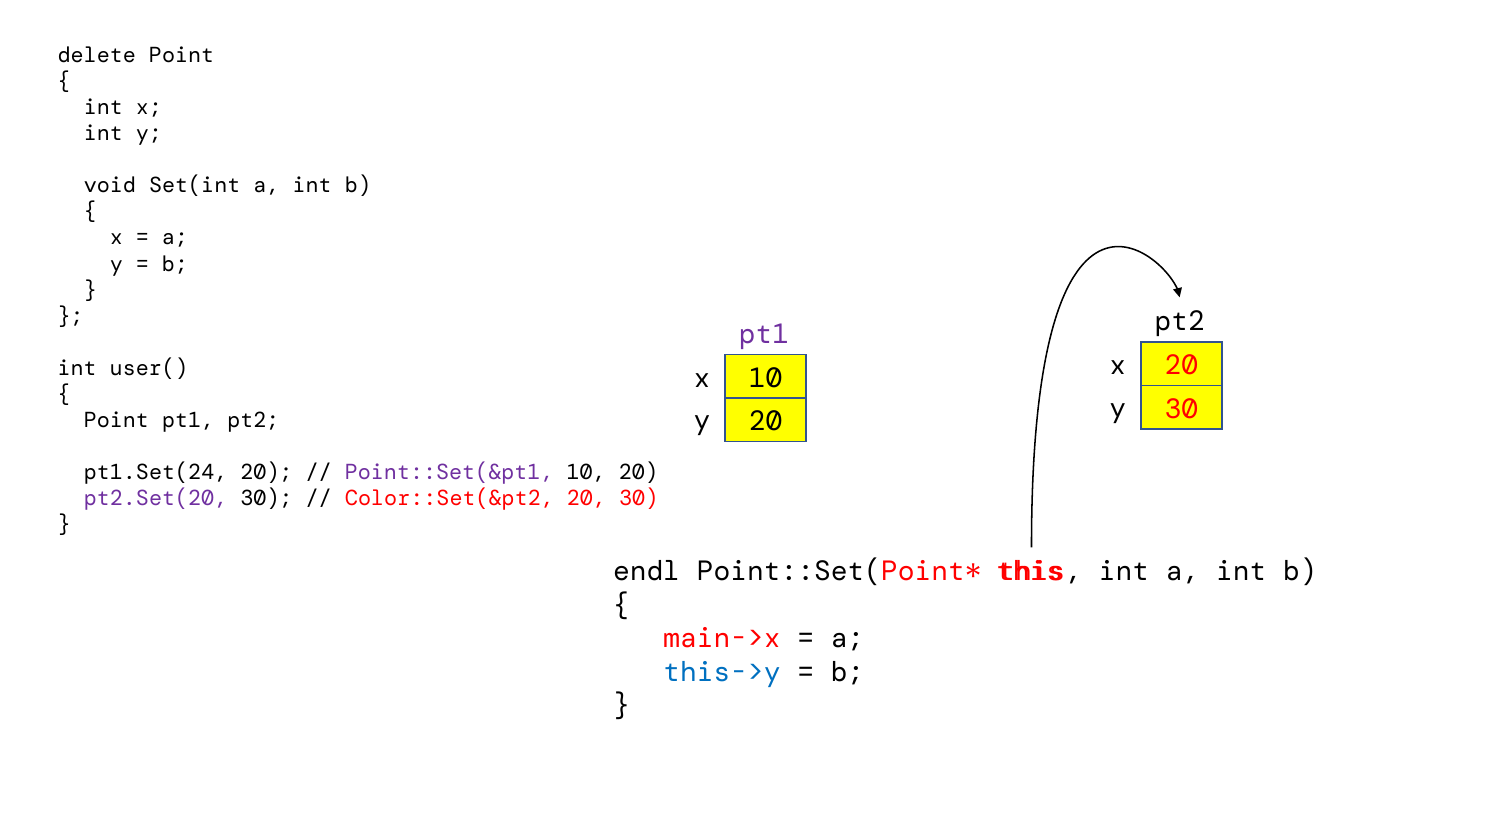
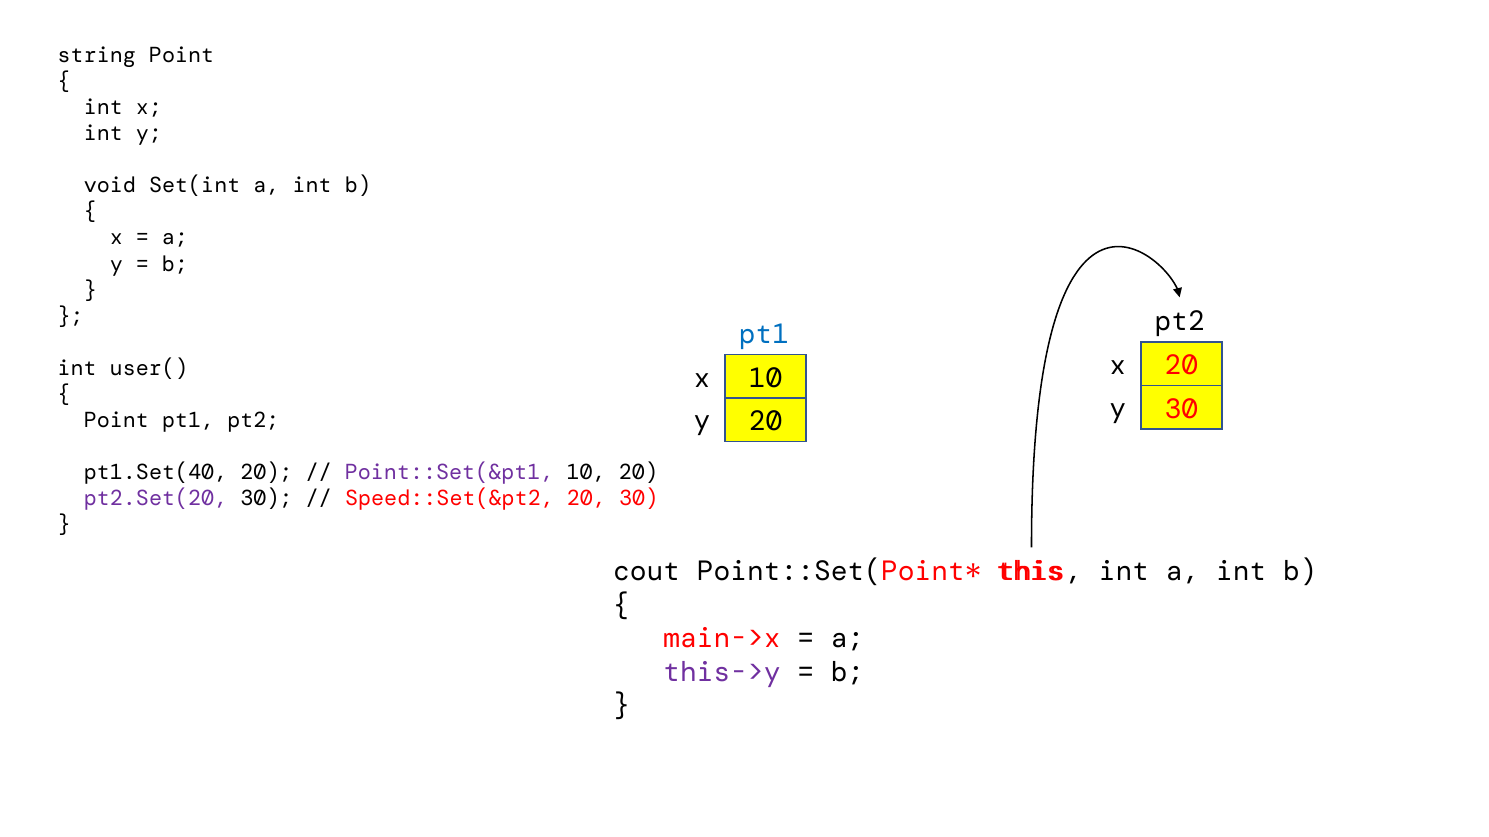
delete: delete -> string
pt1 at (764, 334) colour: purple -> blue
pt1.Set(24: pt1.Set(24 -> pt1.Set(40
Color::Set(&pt2: Color::Set(&pt2 -> Speed::Set(&pt2
endl: endl -> cout
this->y colour: blue -> purple
